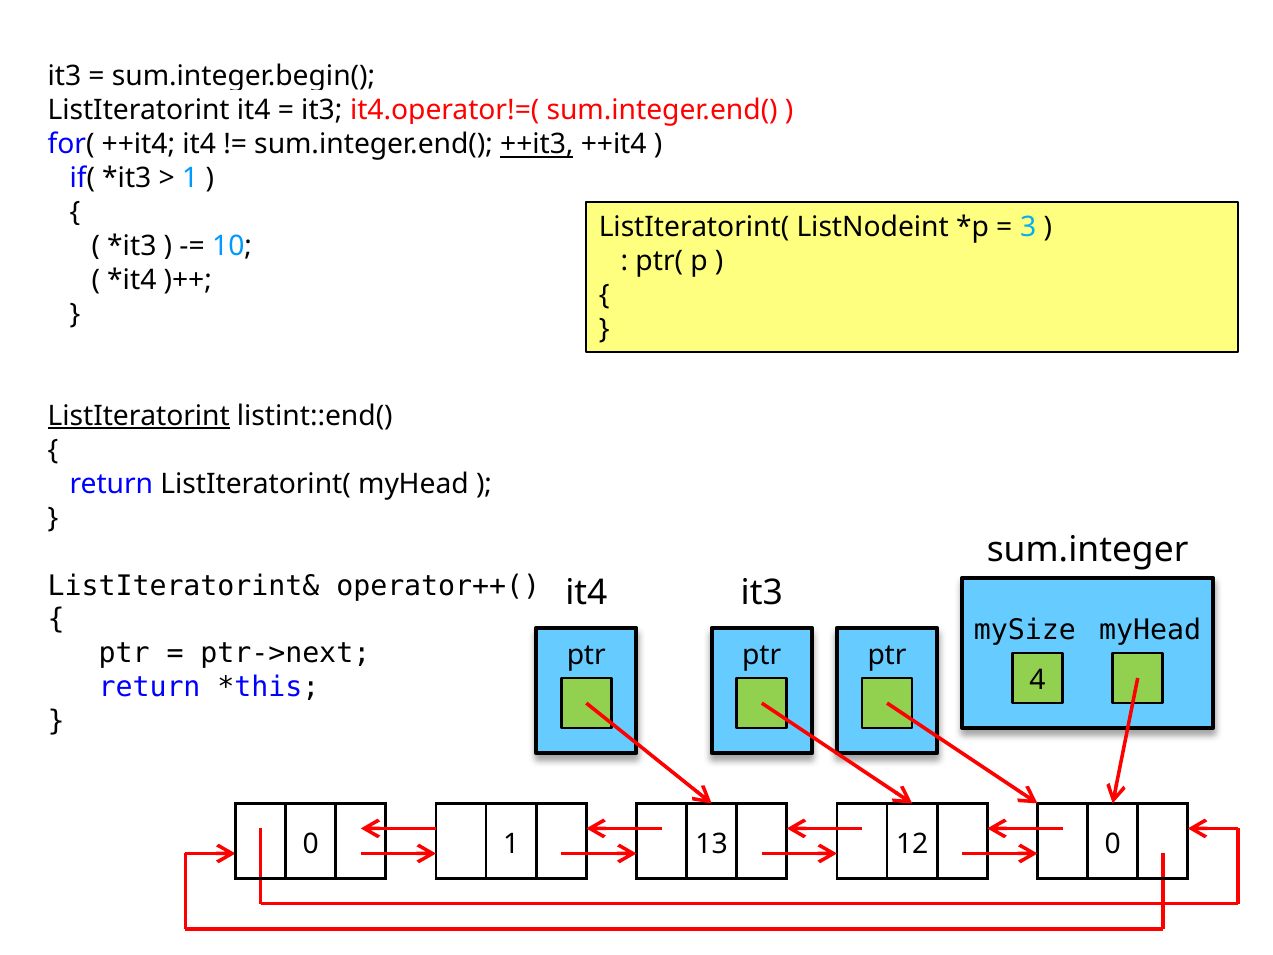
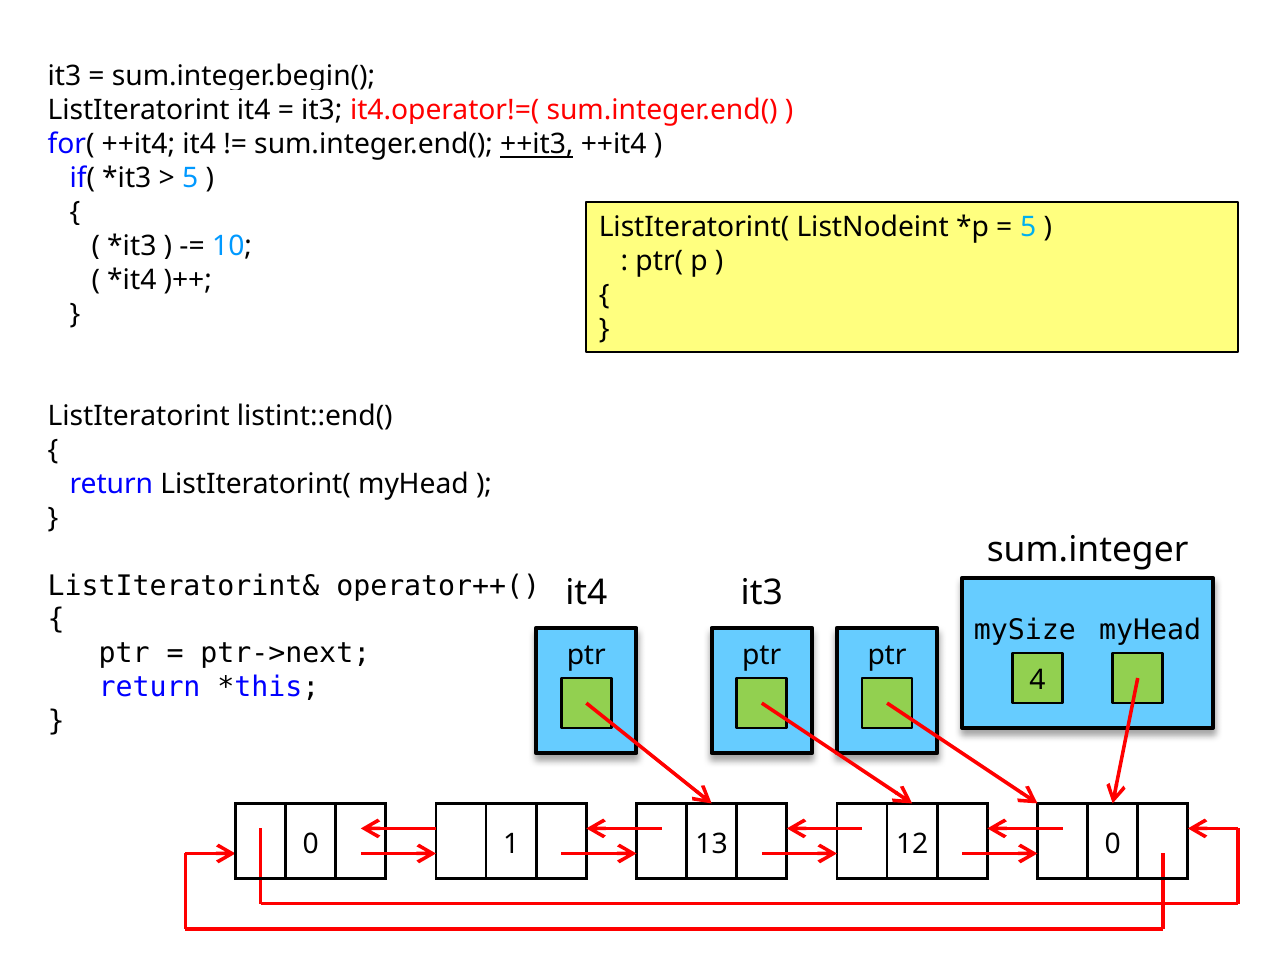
1 at (190, 178): 1 -> 5
3 at (1028, 227): 3 -> 5
ListIteratorint at (139, 416) underline: present -> none
